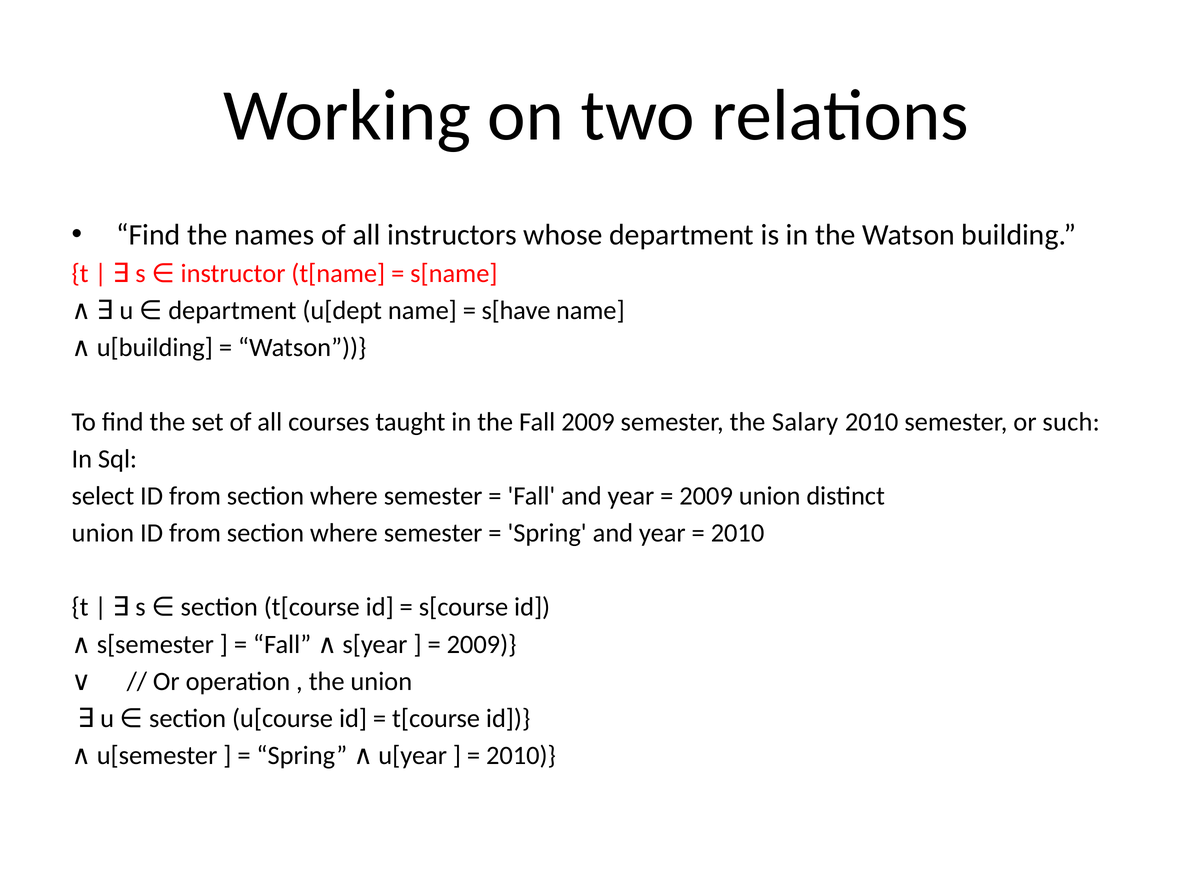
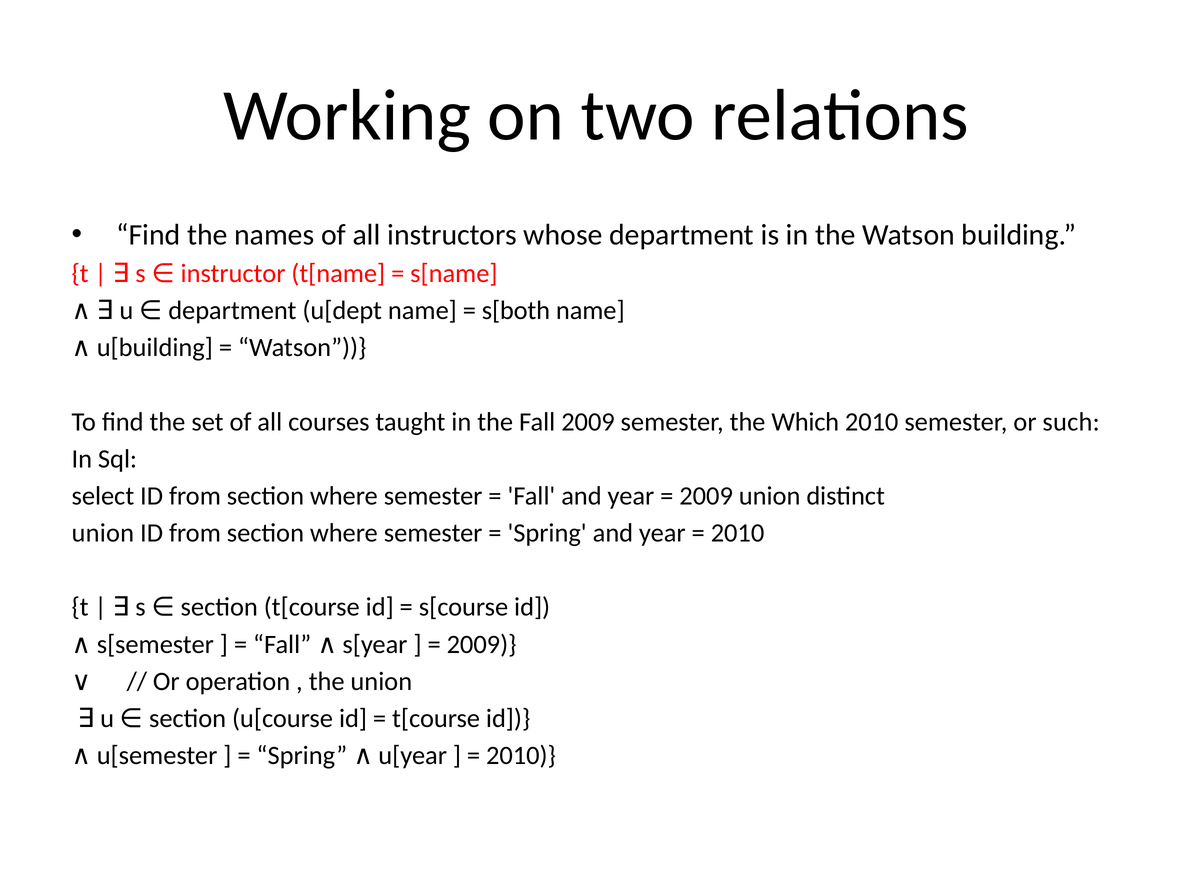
s[have: s[have -> s[both
Salary: Salary -> Which
